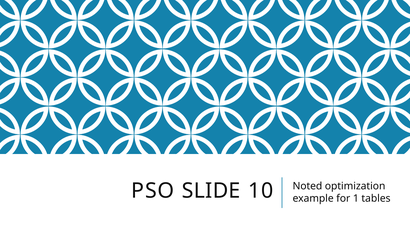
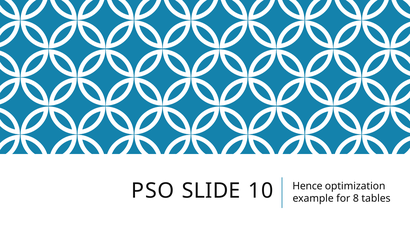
Noted: Noted -> Hence
1: 1 -> 8
